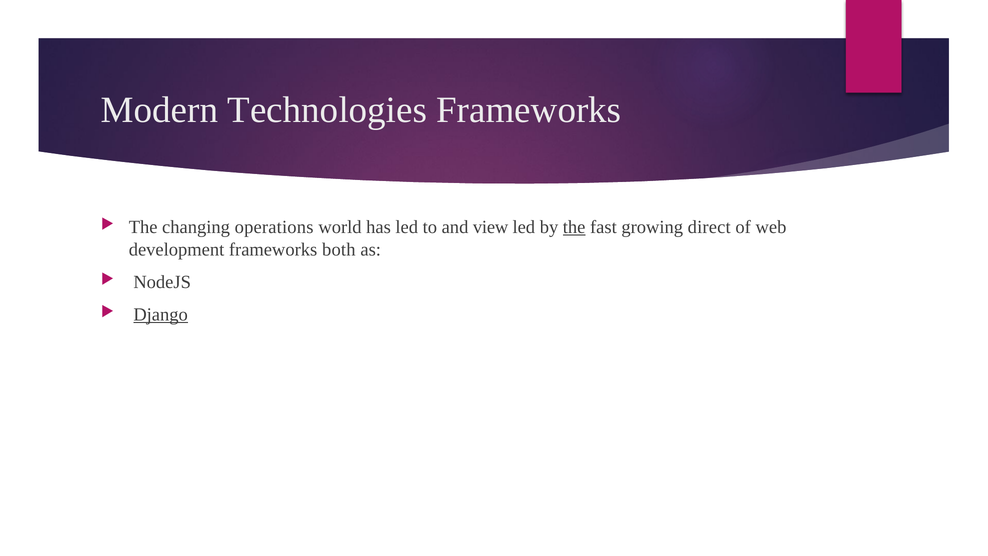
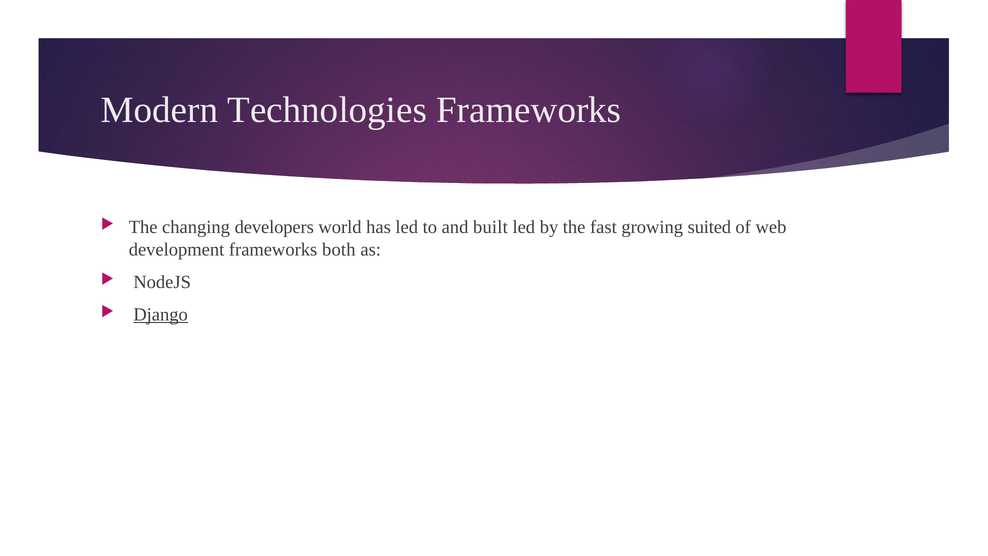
operations: operations -> developers
view: view -> built
the at (574, 227) underline: present -> none
direct: direct -> suited
